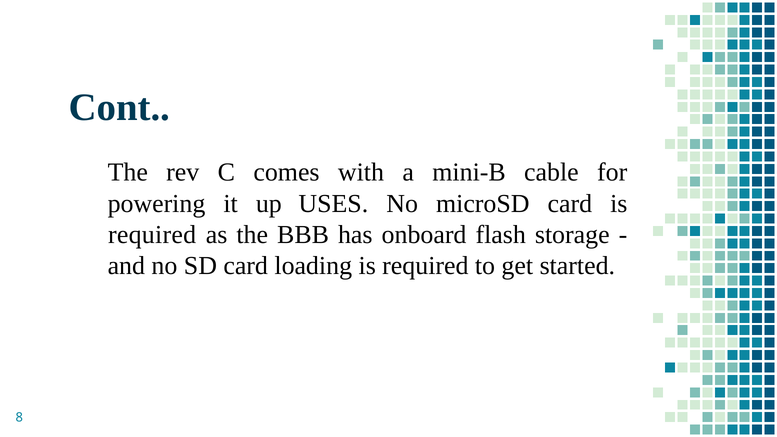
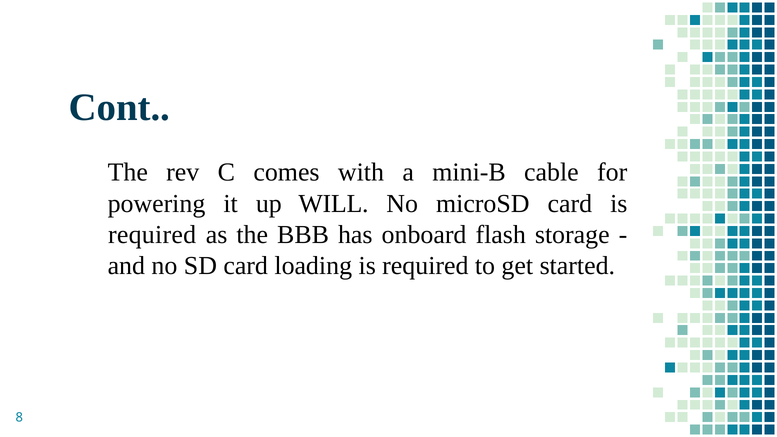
USES: USES -> WILL
